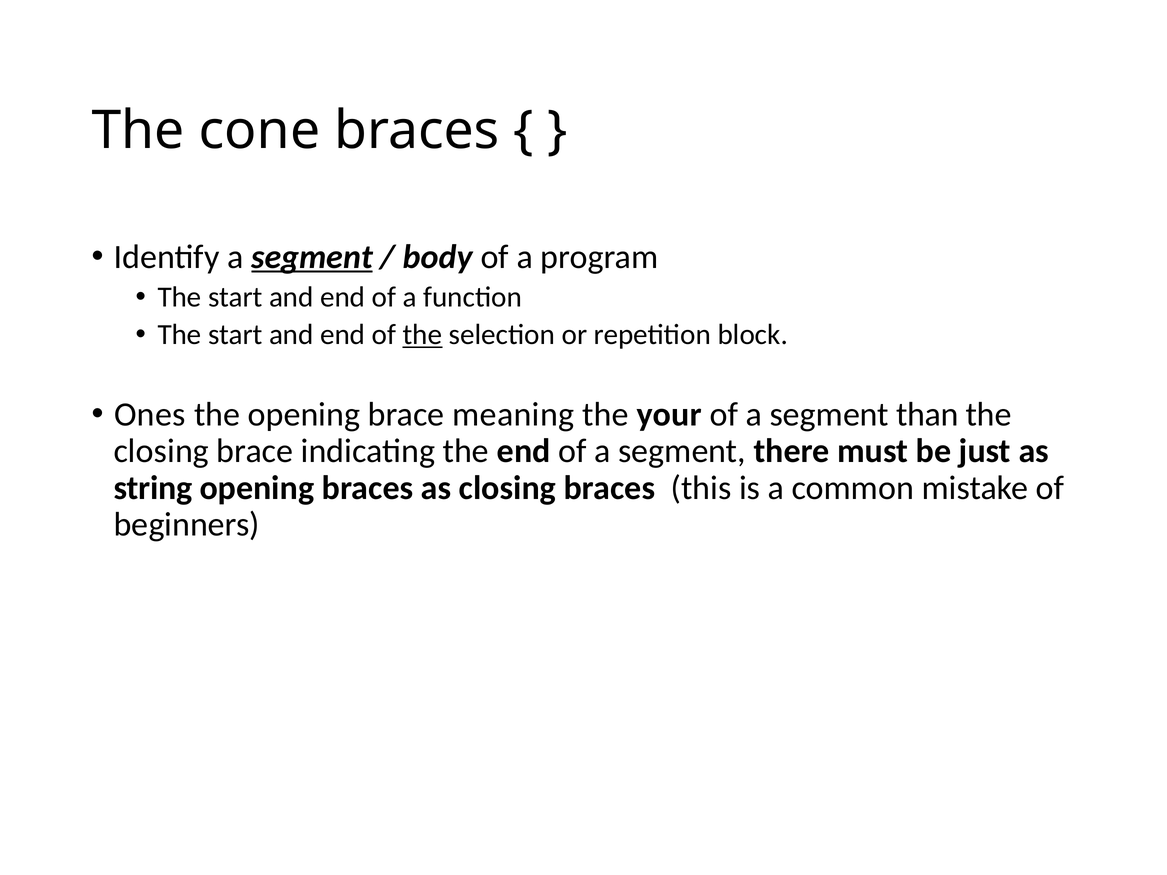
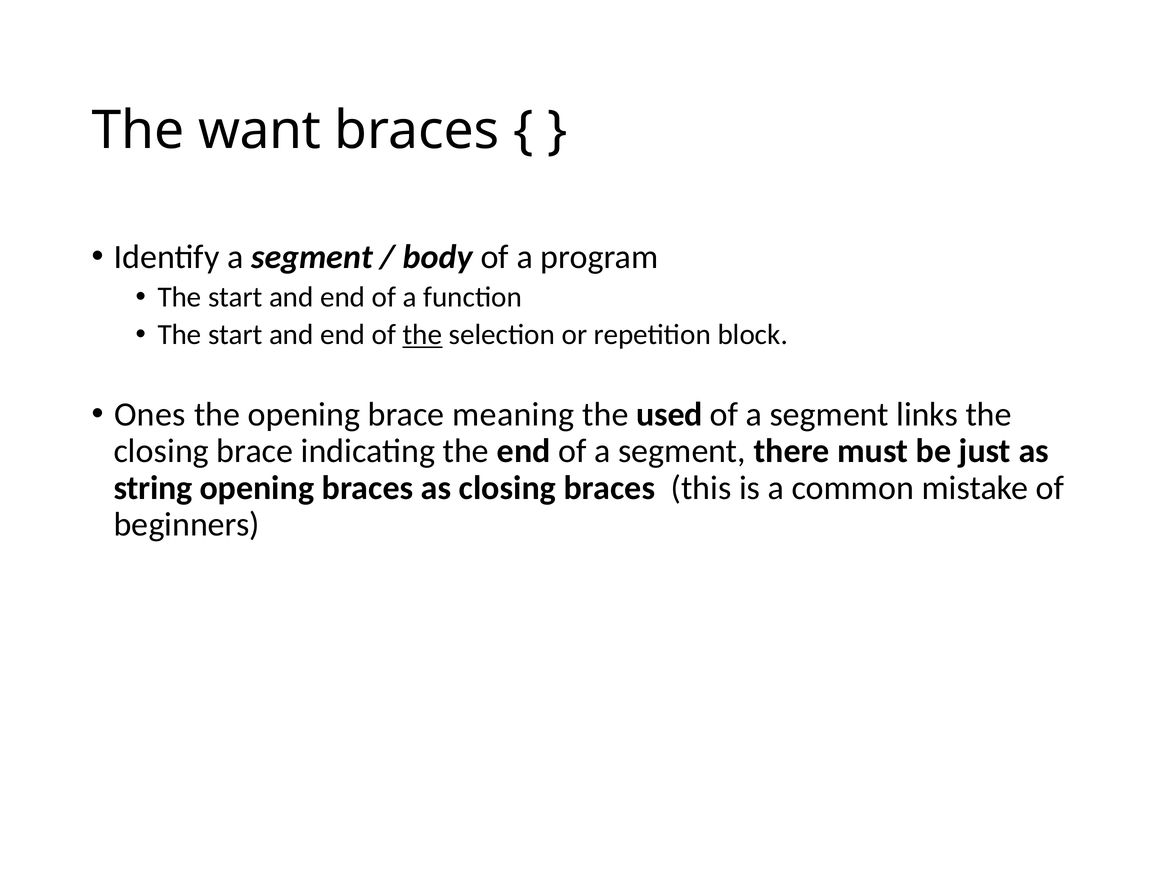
cone: cone -> want
segment at (312, 257) underline: present -> none
your: your -> used
than: than -> links
